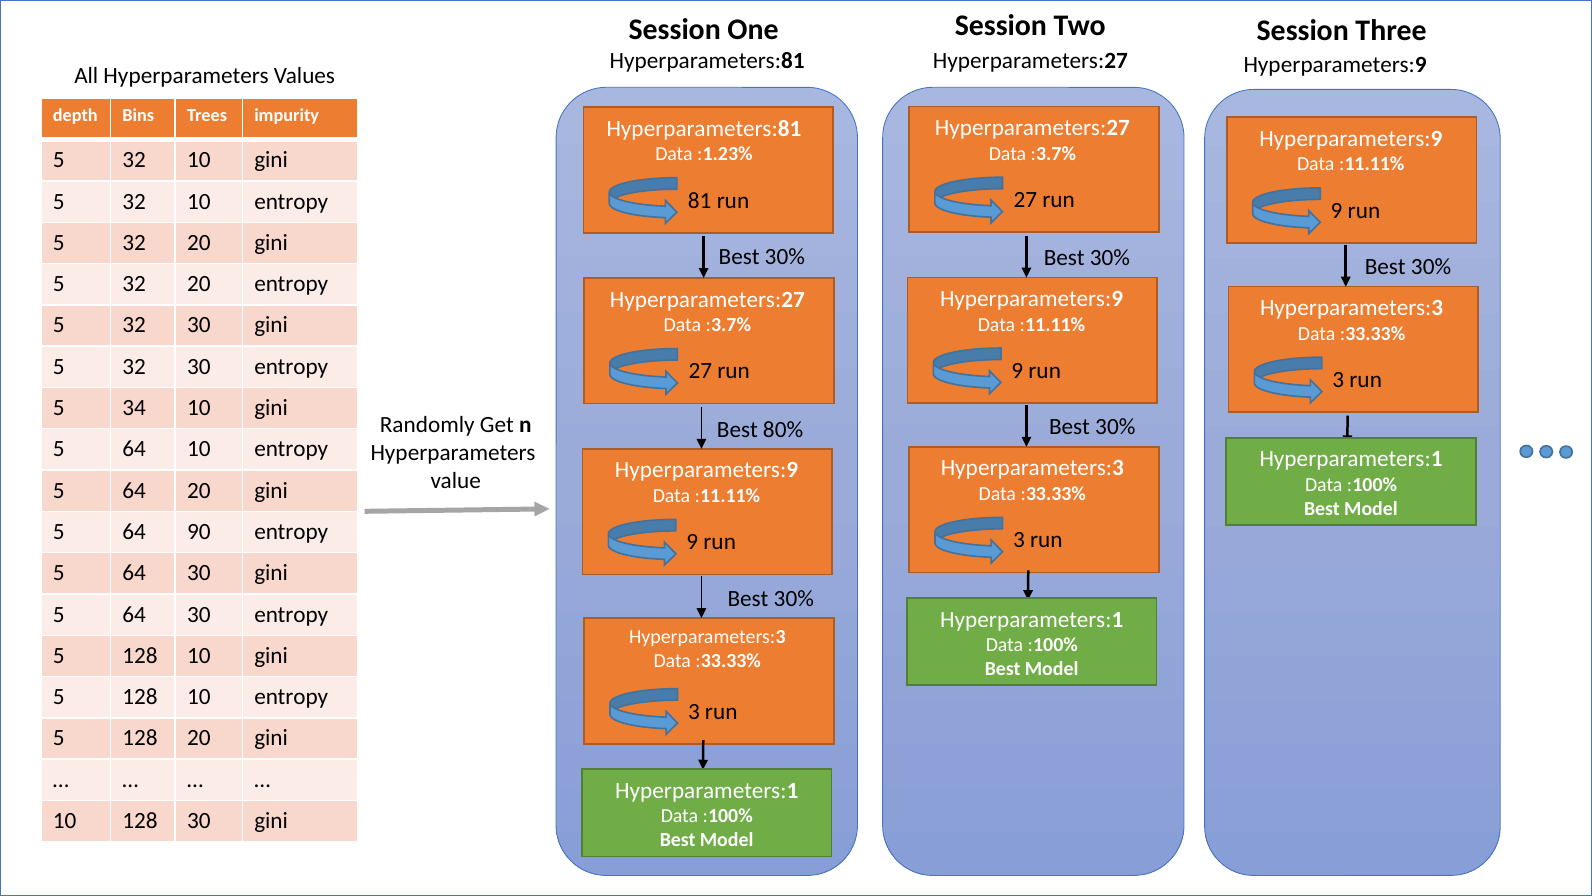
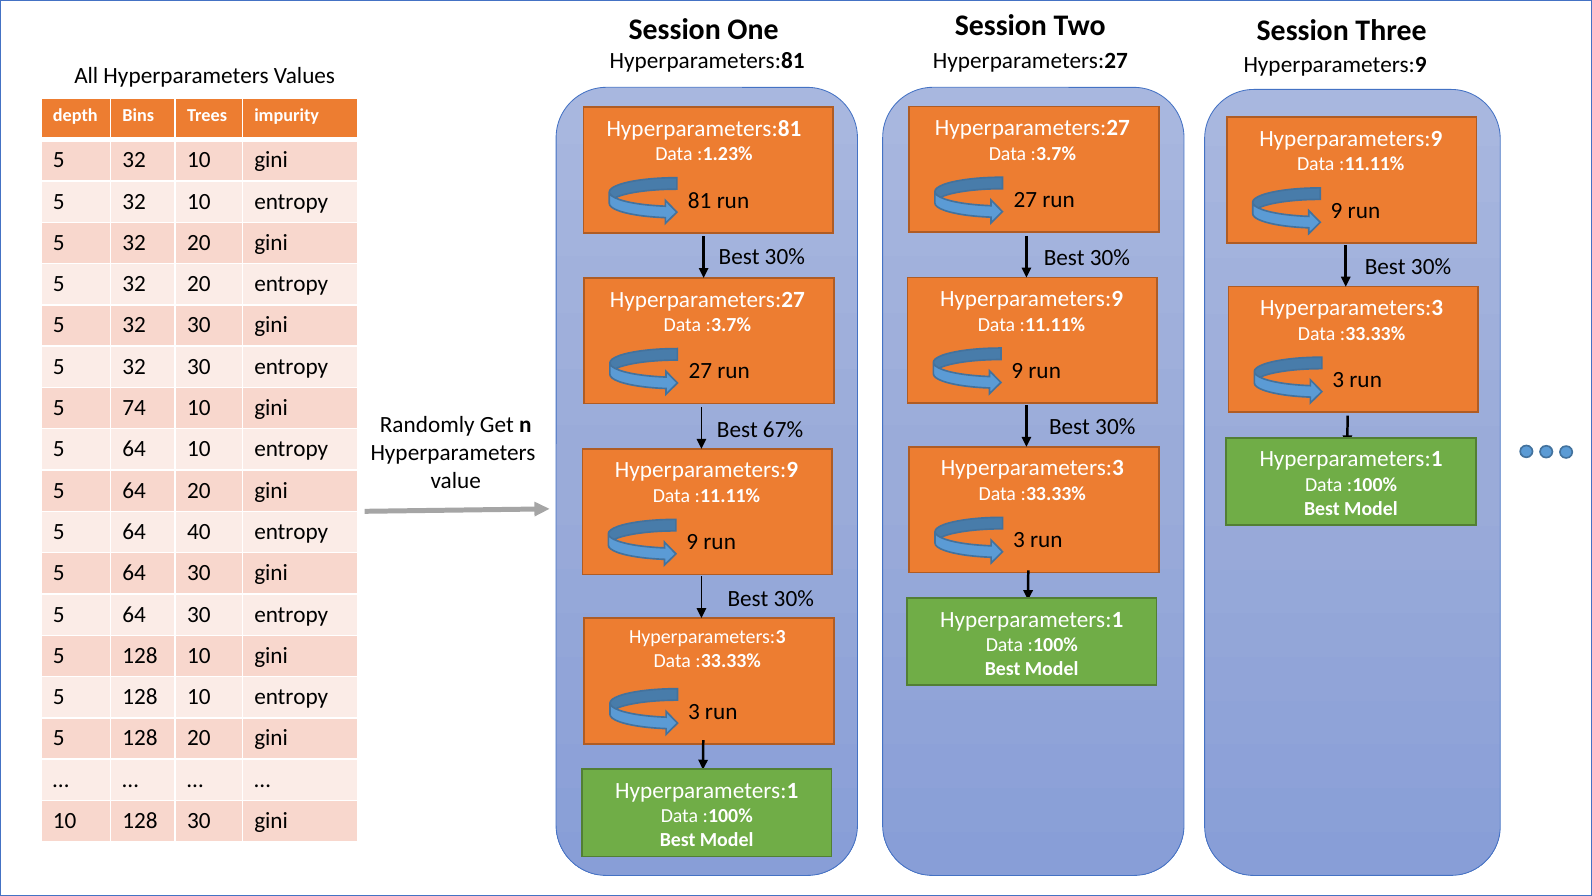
34: 34 -> 74
80%: 80% -> 67%
90: 90 -> 40
